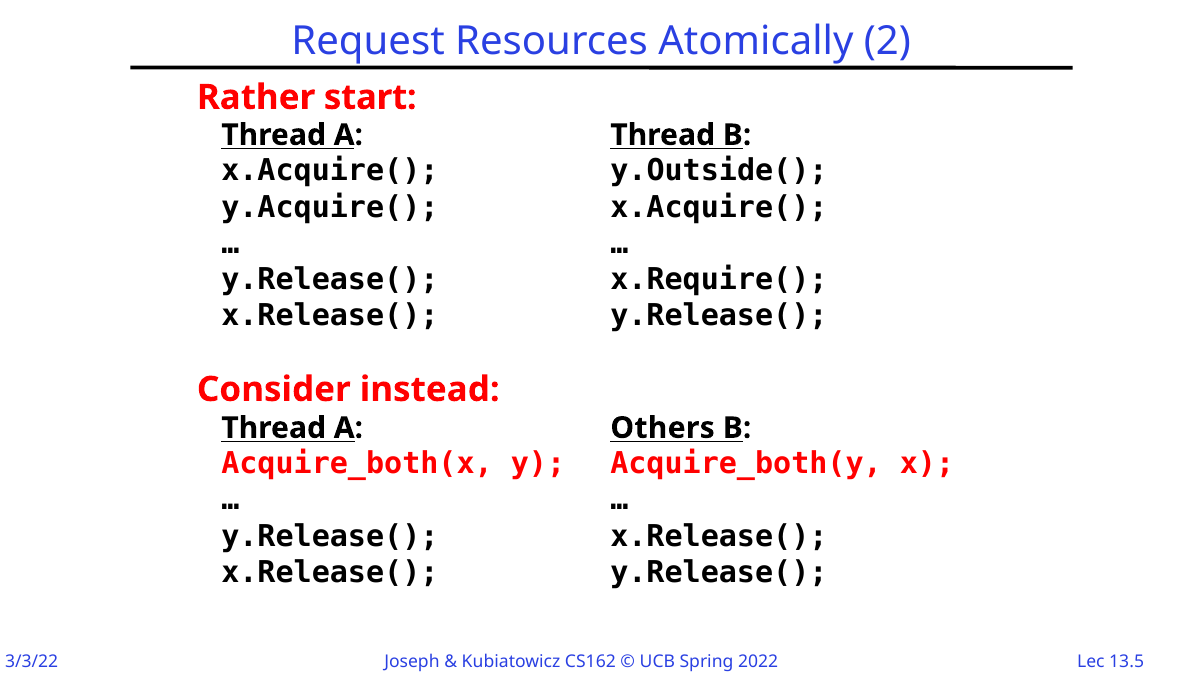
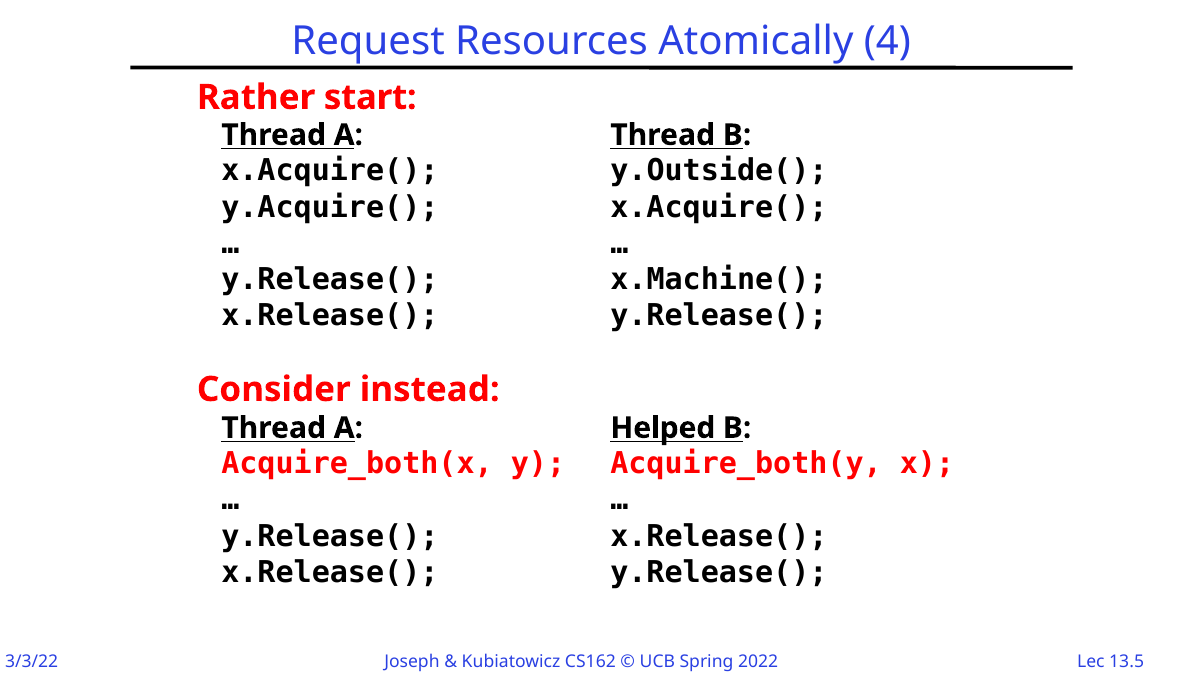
2: 2 -> 4
x.Require(: x.Require( -> x.Machine(
Others: Others -> Helped
